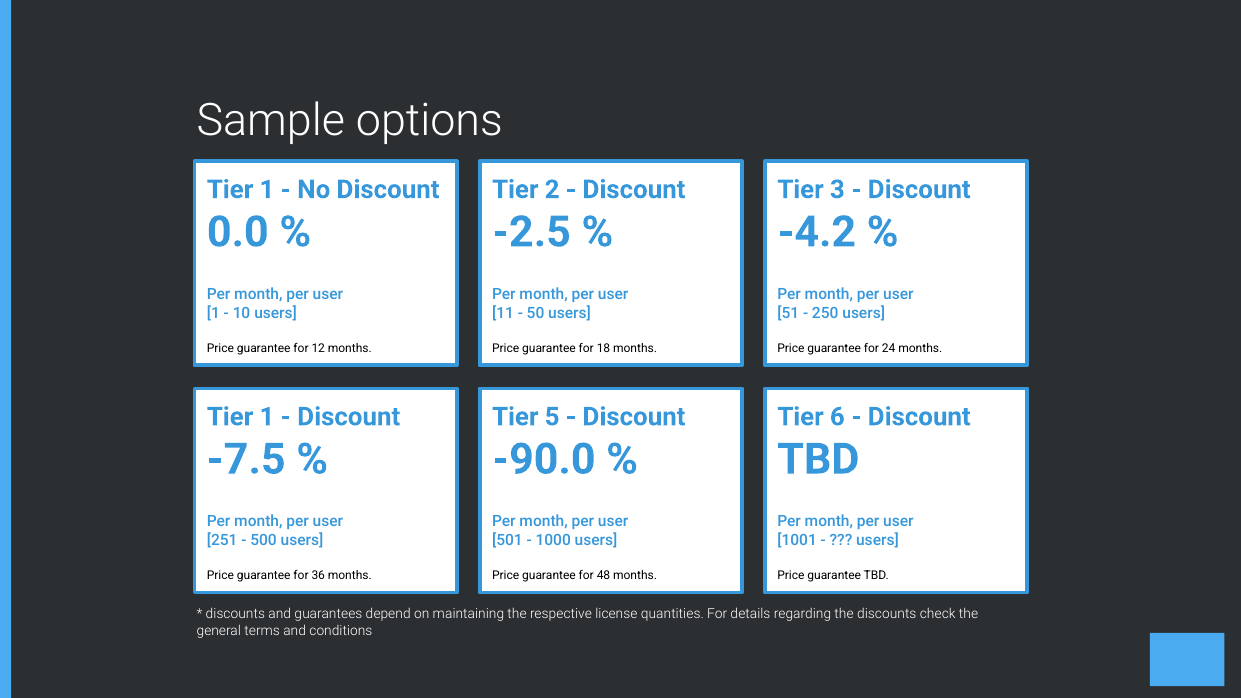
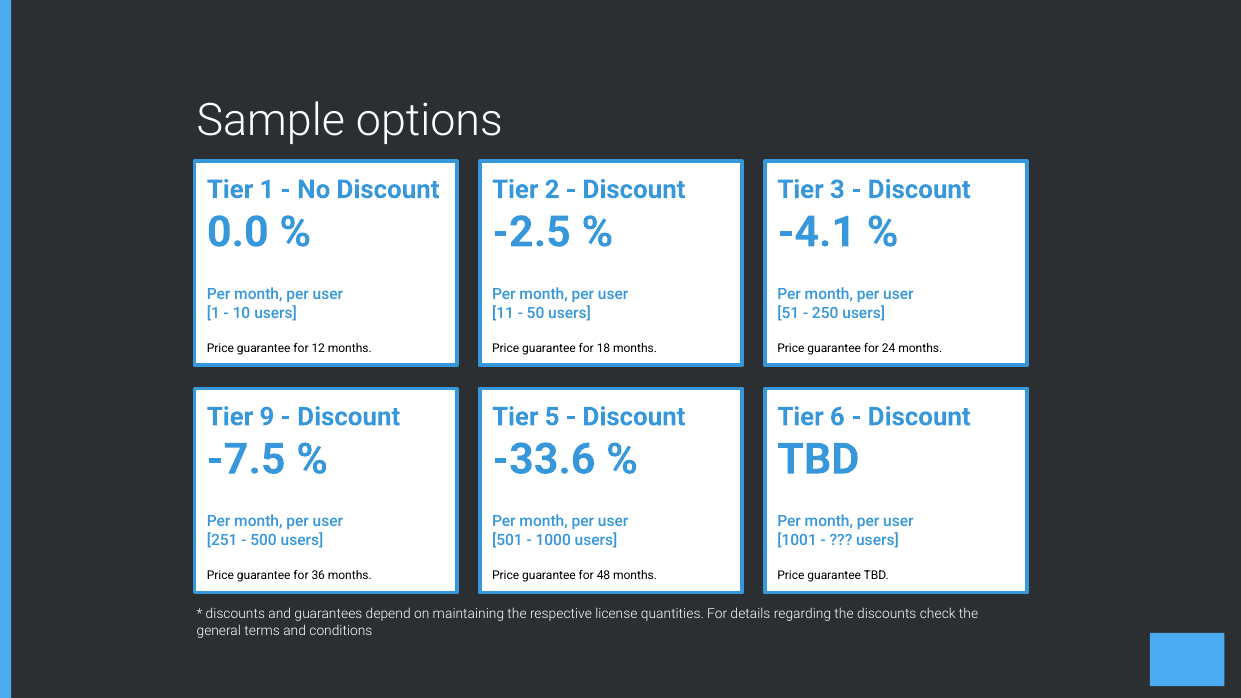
-4.2: -4.2 -> -4.1
1 at (267, 417): 1 -> 9
-90.0: -90.0 -> -33.6
